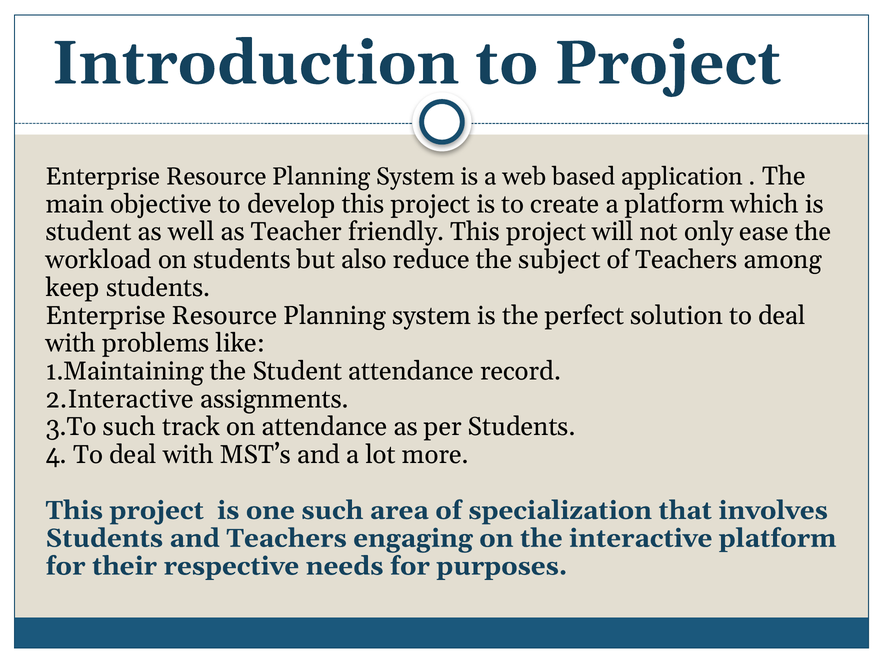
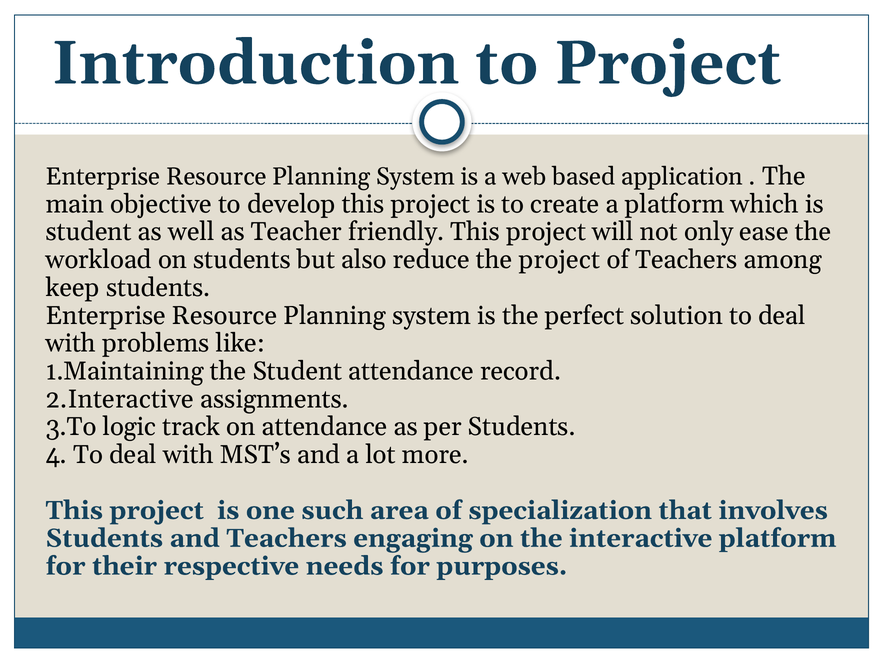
the subject: subject -> project
3.To such: such -> logic
